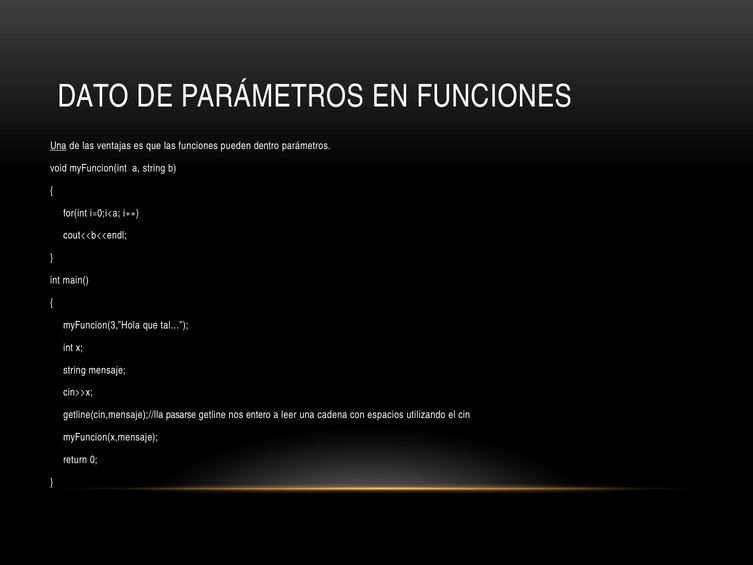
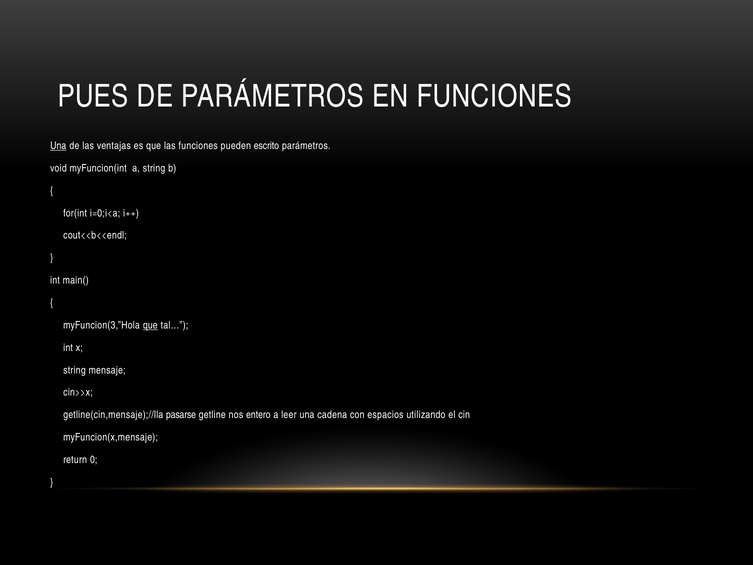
DATO: DATO -> PUES
dentro: dentro -> escrito
que at (150, 325) underline: none -> present
